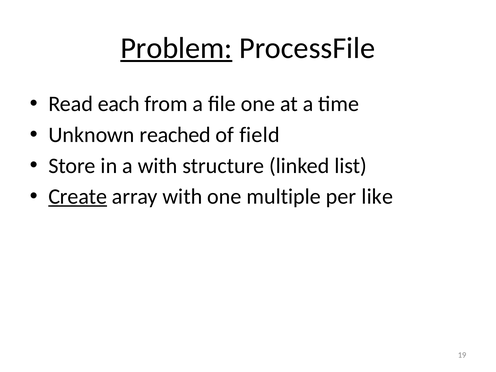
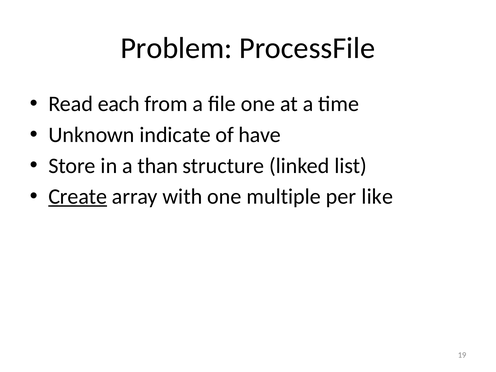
Problem underline: present -> none
reached: reached -> indicate
field: field -> have
a with: with -> than
